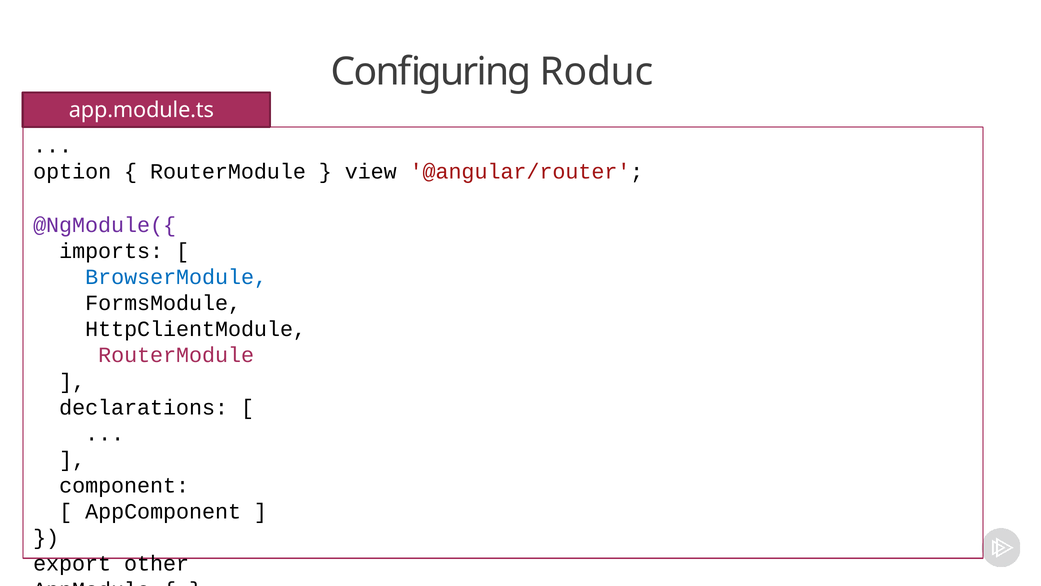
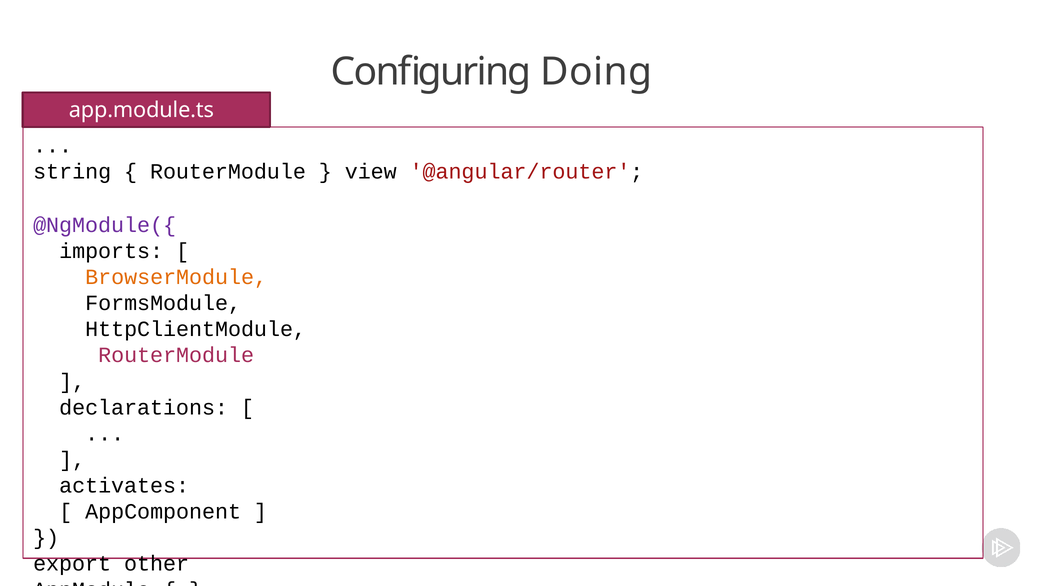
Roduc: Roduc -> Doing
option: option -> string
BrowserModule colour: blue -> orange
component: component -> activates
